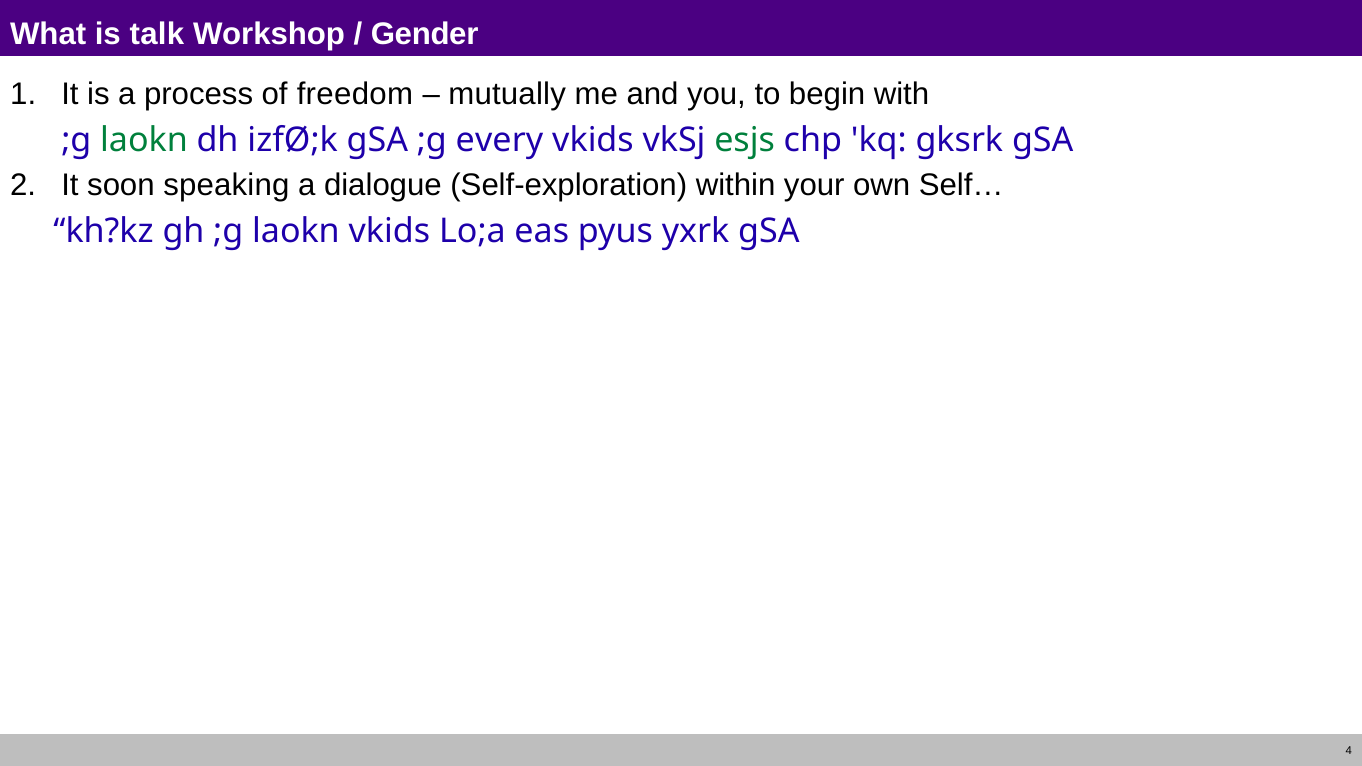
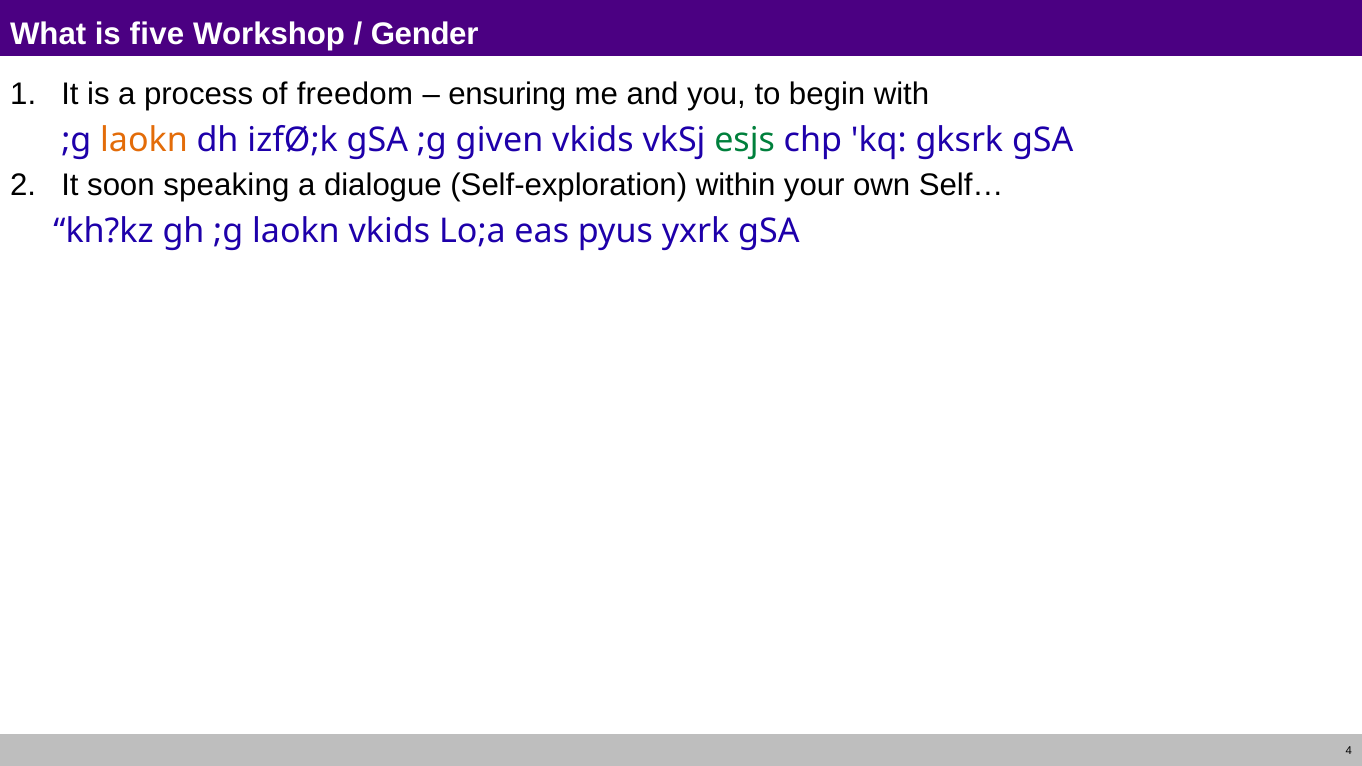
talk: talk -> five
mutually: mutually -> ensuring
laokn at (144, 140) colour: green -> orange
every: every -> given
